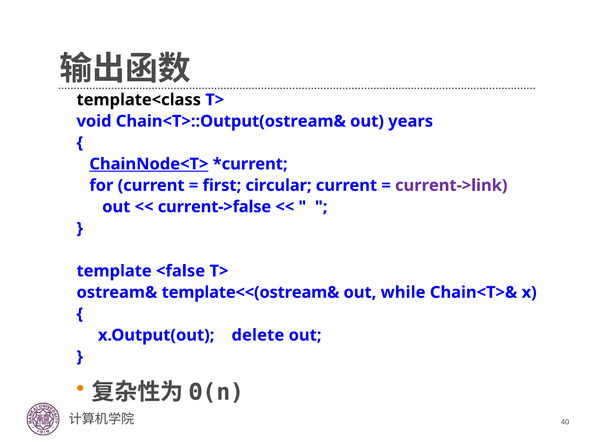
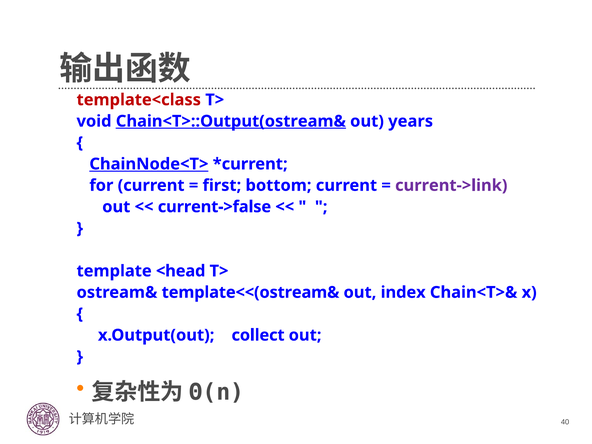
template<class colour: black -> red
Chain<T>::Output(ostream& underline: none -> present
circular: circular -> bottom
<false: <false -> <head
while: while -> index
delete: delete -> collect
